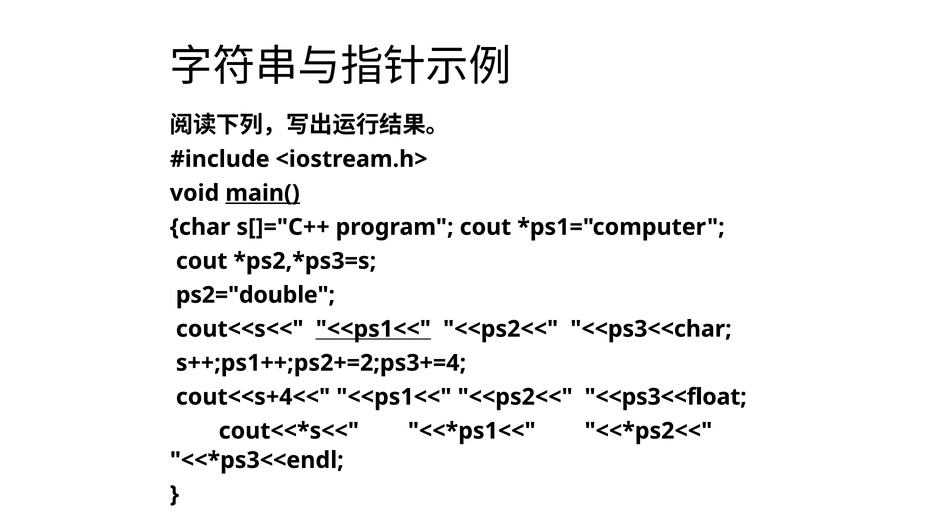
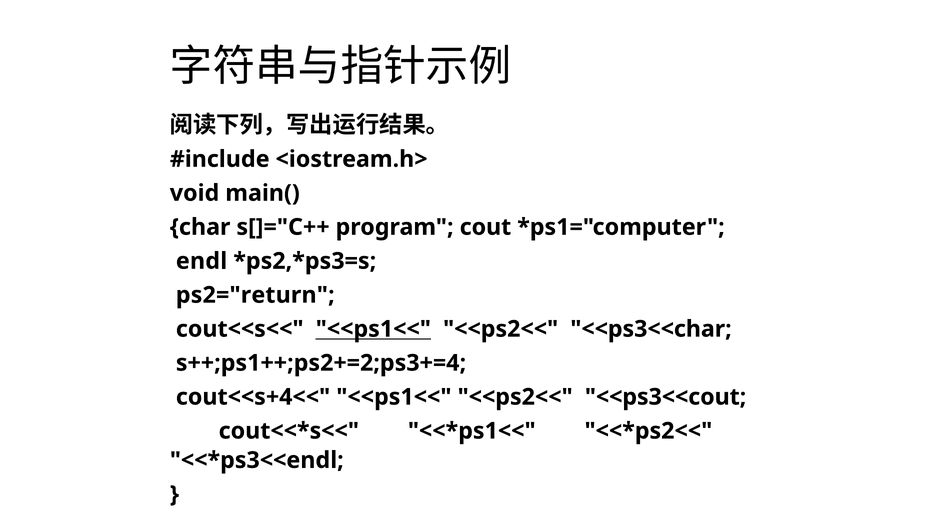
main( underline: present -> none
cout at (202, 261): cout -> endl
ps2="double: ps2="double -> ps2="return
<<ps3<<float: <<ps3<<float -> <<ps3<<cout
